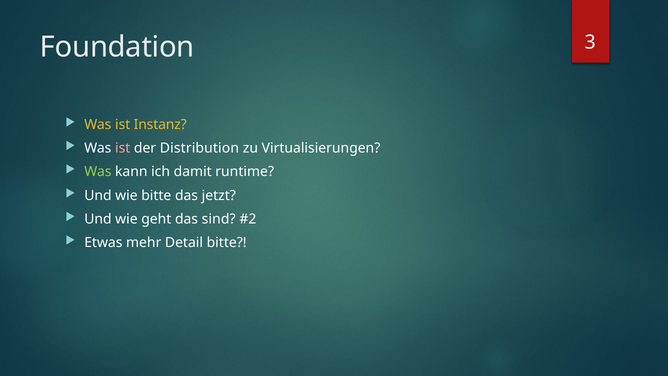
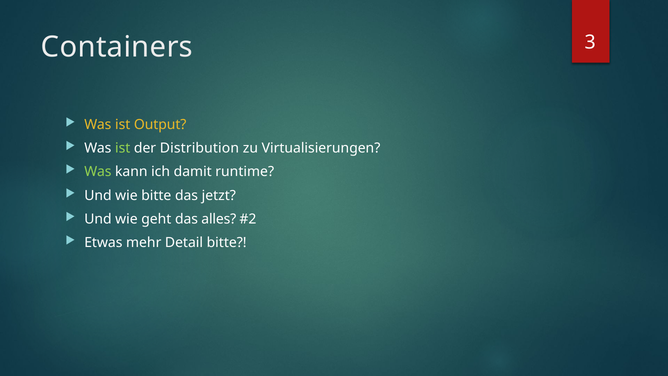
Foundation: Foundation -> Containers
Instanz: Instanz -> Output
ist at (123, 148) colour: pink -> light green
sind: sind -> alles
